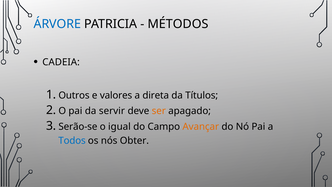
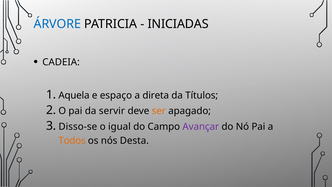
MÉTODOS: MÉTODOS -> INICIADAS
Outros: Outros -> Aquela
valores: valores -> espaço
Serão-se: Serão-se -> Disso-se
Avançar colour: orange -> purple
Todos colour: blue -> orange
Obter: Obter -> Desta
